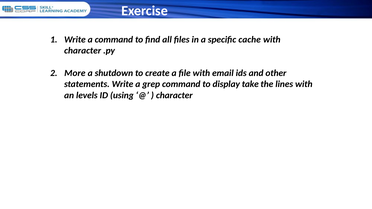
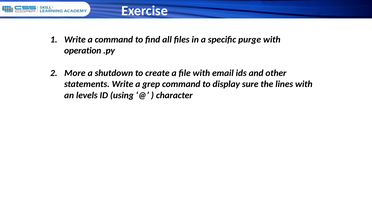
cache: cache -> purge
character at (83, 51): character -> operation
take: take -> sure
